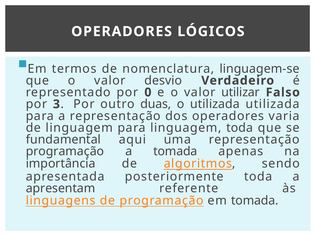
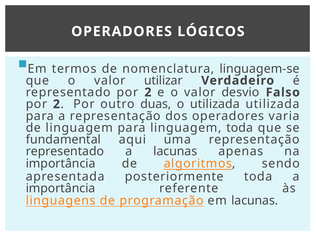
desvio: desvio -> utilizar
representado por 0: 0 -> 2
utilizar: utilizar -> desvio
3 at (56, 104): 3 -> 2
programação at (65, 151): programação -> representado
a tomada: tomada -> lacunas
apresentam at (61, 188): apresentam -> importância
em tomada: tomada -> lacunas
